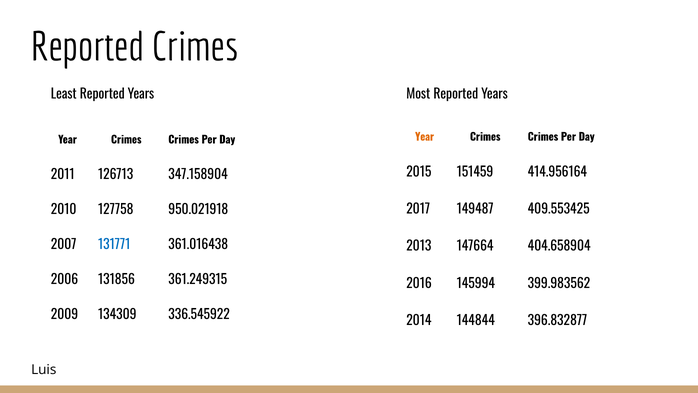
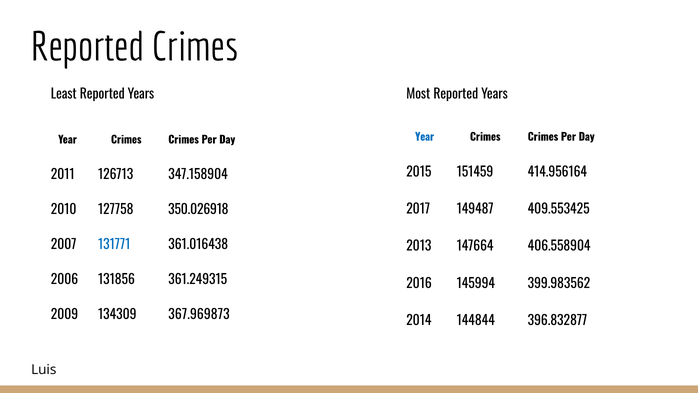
Year at (425, 137) colour: orange -> blue
950.021918: 950.021918 -> 350.026918
404.658904: 404.658904 -> 406.558904
336.545922: 336.545922 -> 367.969873
